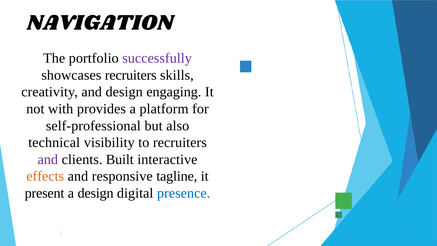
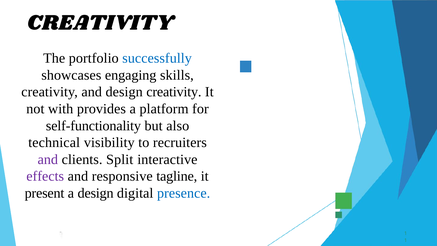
NAVIGATION at (100, 23): NAVIGATION -> CREATIVITY
successfully colour: purple -> blue
showcases recruiters: recruiters -> engaging
design engaging: engaging -> creativity
self-professional: self-professional -> self-functionality
Built: Built -> Split
effects colour: orange -> purple
